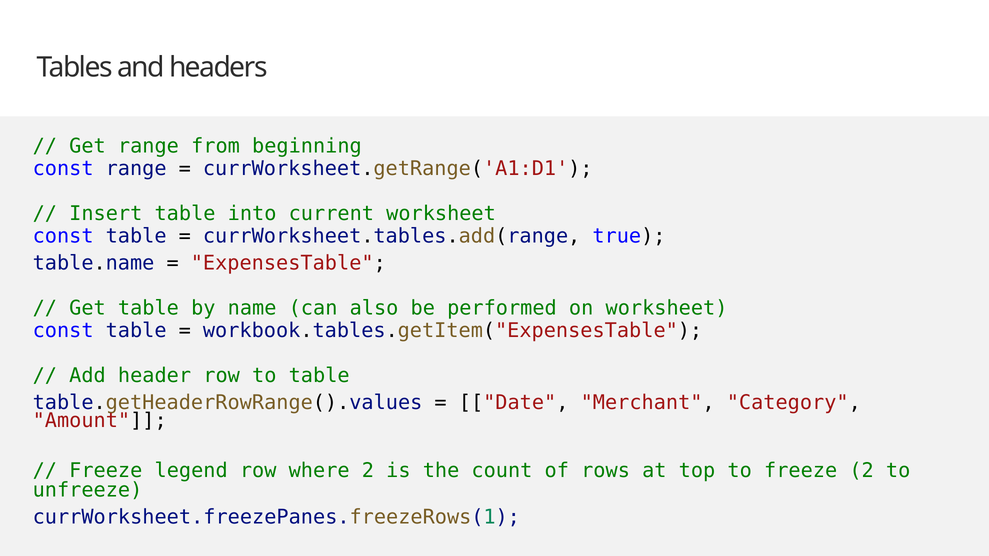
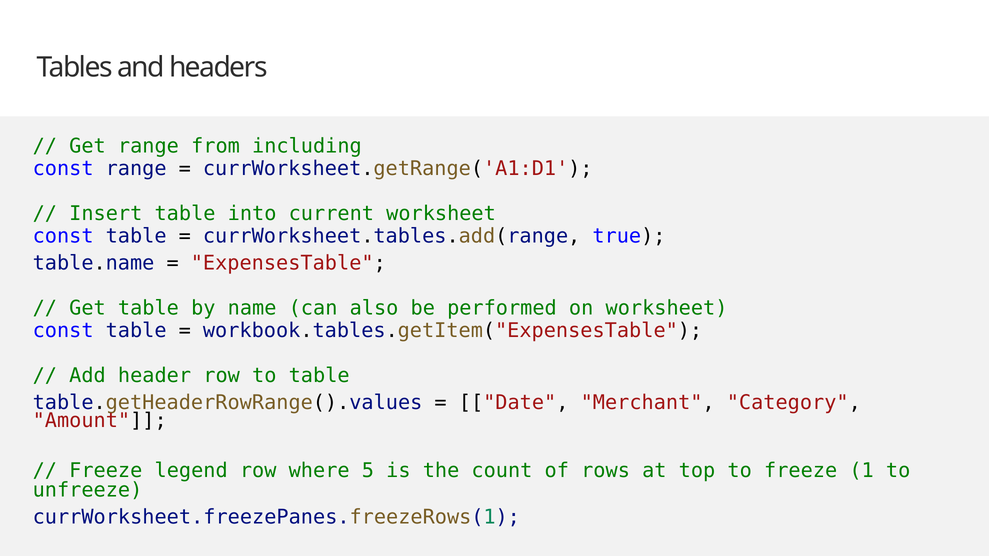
beginning: beginning -> including
where 2: 2 -> 5
freeze 2: 2 -> 1
